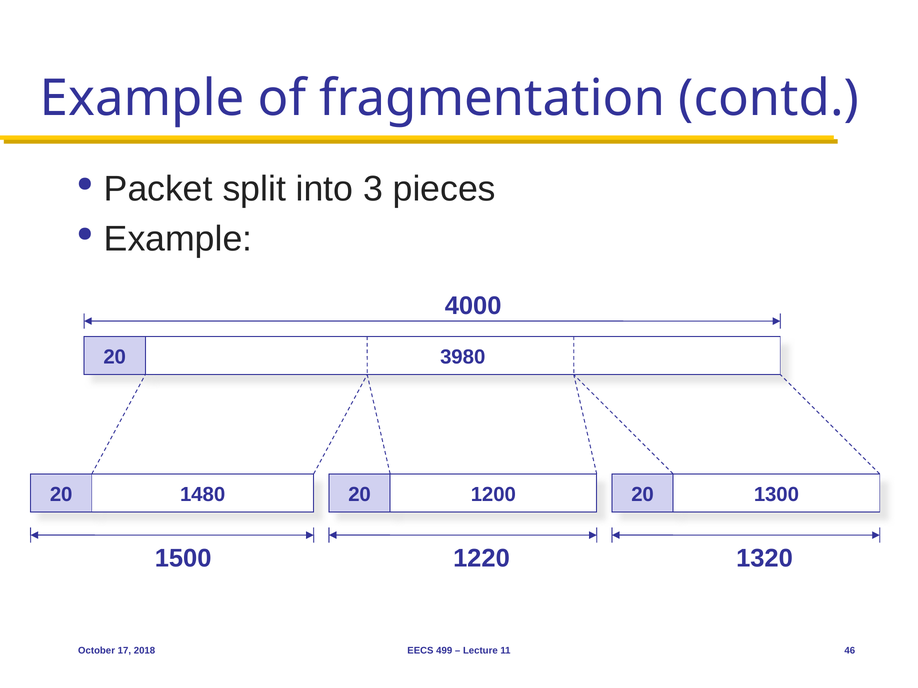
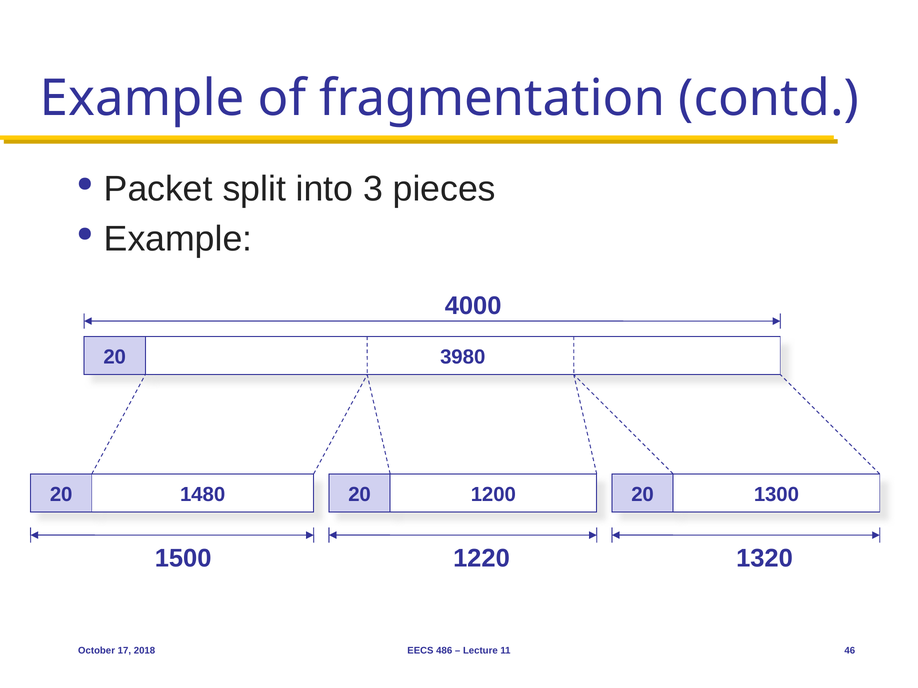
499: 499 -> 486
